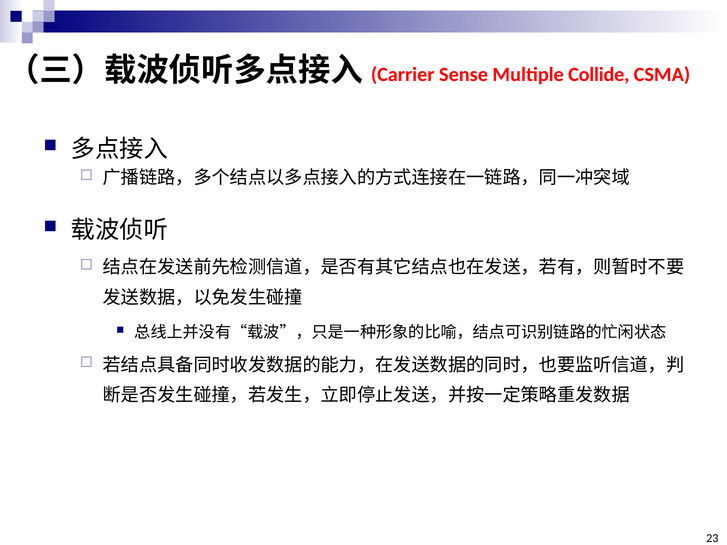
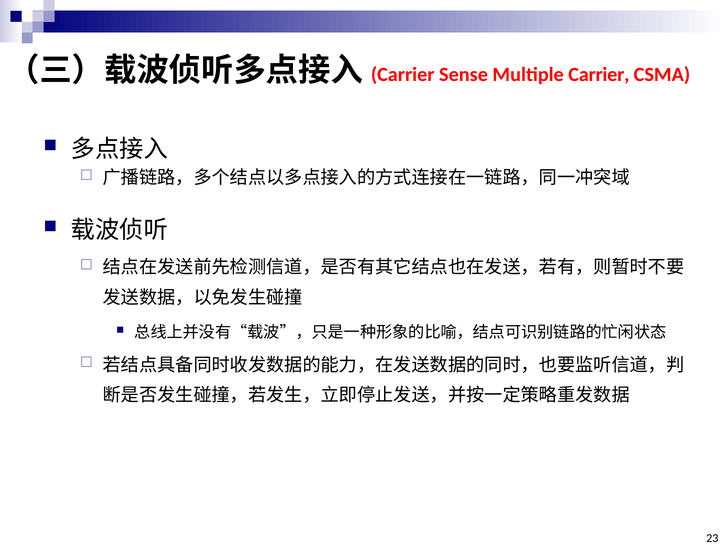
Multiple Collide: Collide -> Carrier
